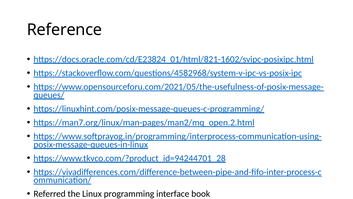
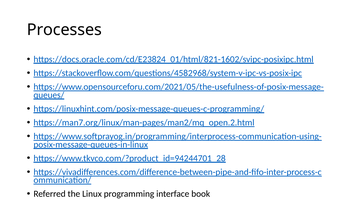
Reference: Reference -> Processes
